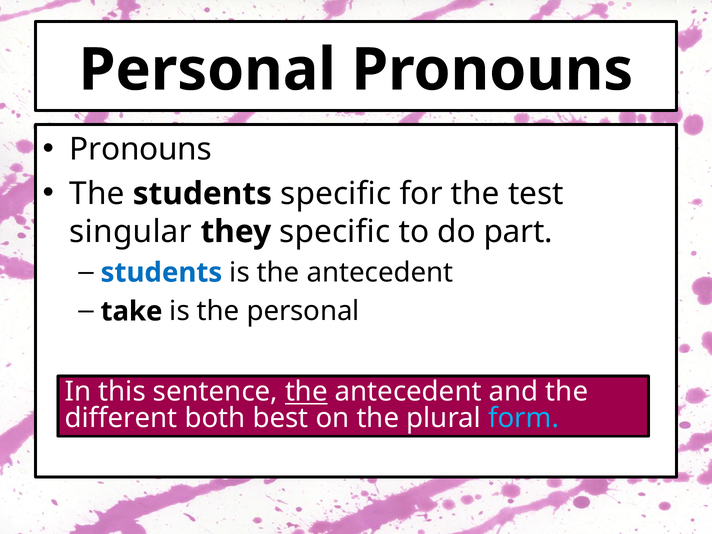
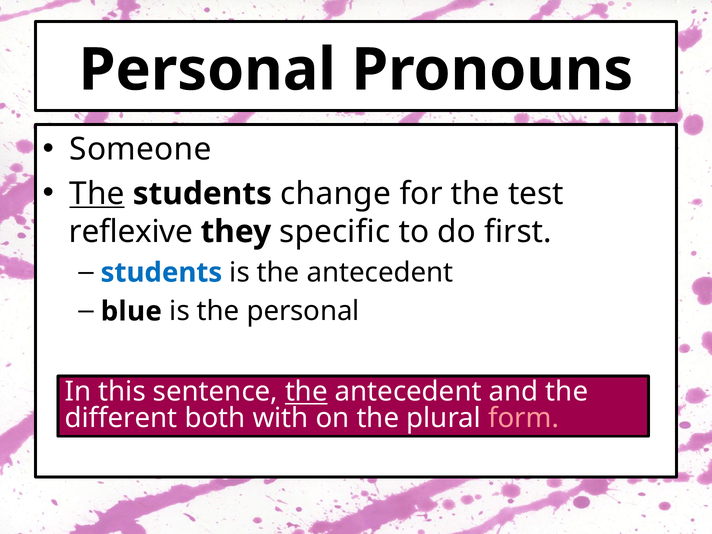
Pronouns at (141, 149): Pronouns -> Someone
The at (97, 194) underline: none -> present
students specific: specific -> change
singular: singular -> reflexive
part: part -> first
take: take -> blue
best: best -> with
form colour: light blue -> pink
